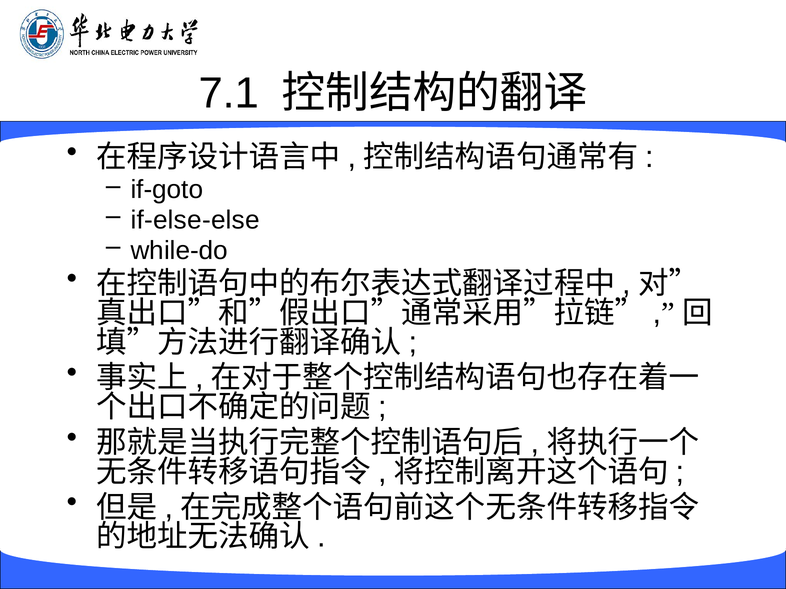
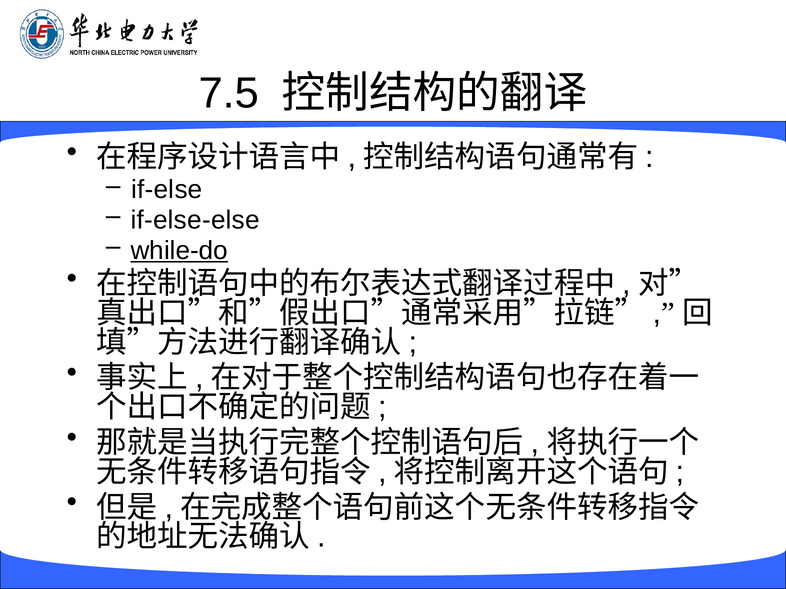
7.1: 7.1 -> 7.5
if-goto: if-goto -> if-else
while-do underline: none -> present
